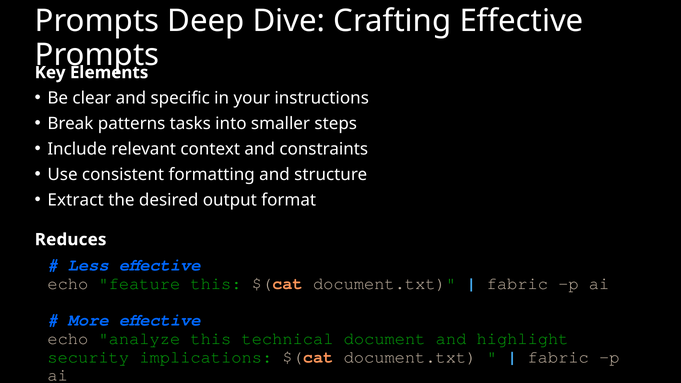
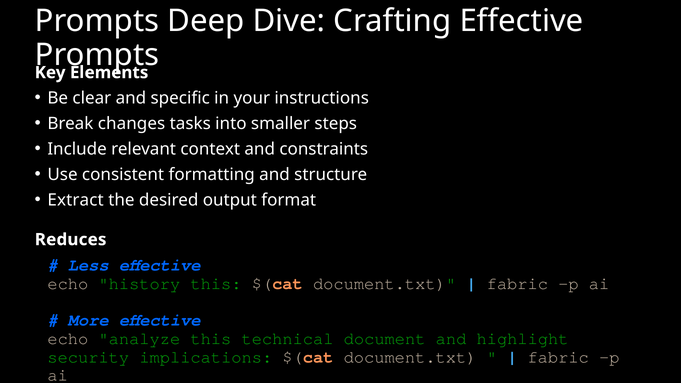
patterns: patterns -> changes
feature: feature -> history
